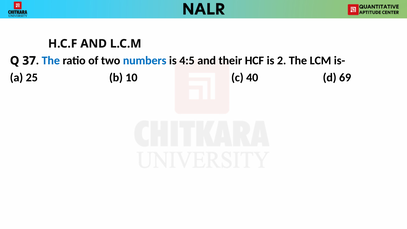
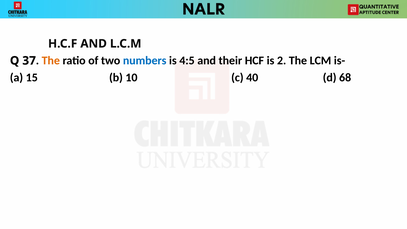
The at (51, 61) colour: blue -> orange
25: 25 -> 15
69: 69 -> 68
